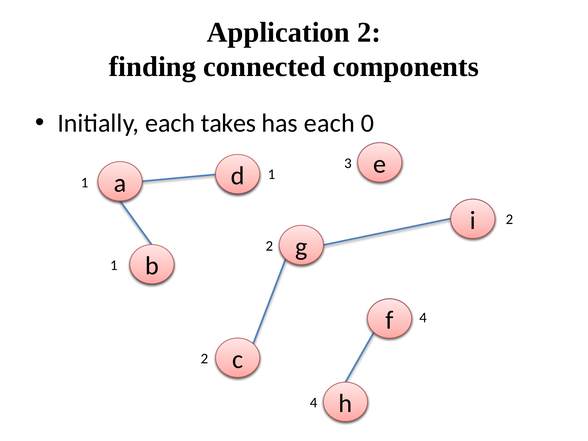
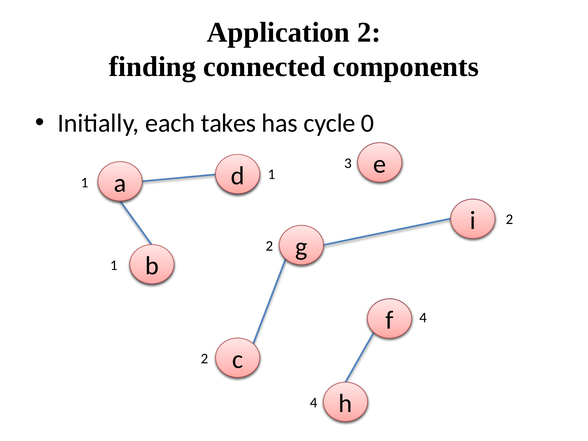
has each: each -> cycle
